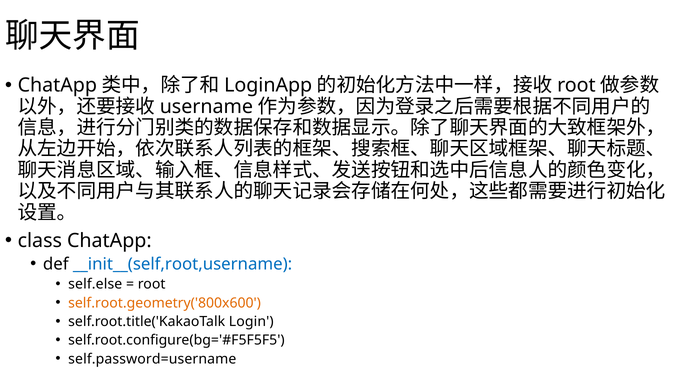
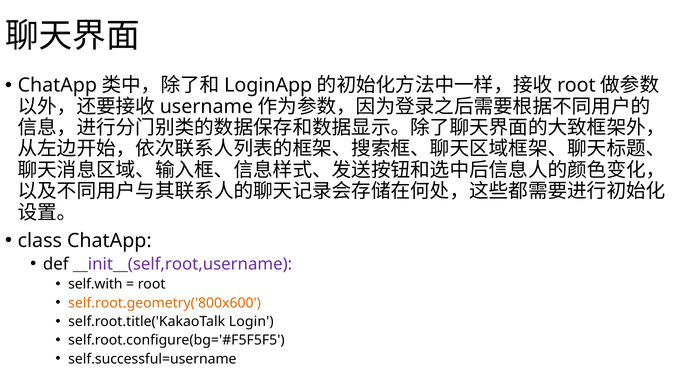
__init__(self,root,username colour: blue -> purple
self.else: self.else -> self.with
self.password=username: self.password=username -> self.successful=username
